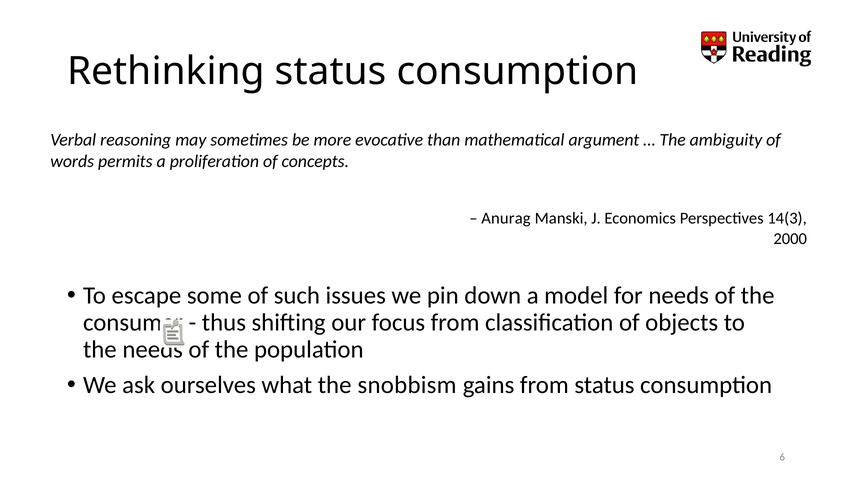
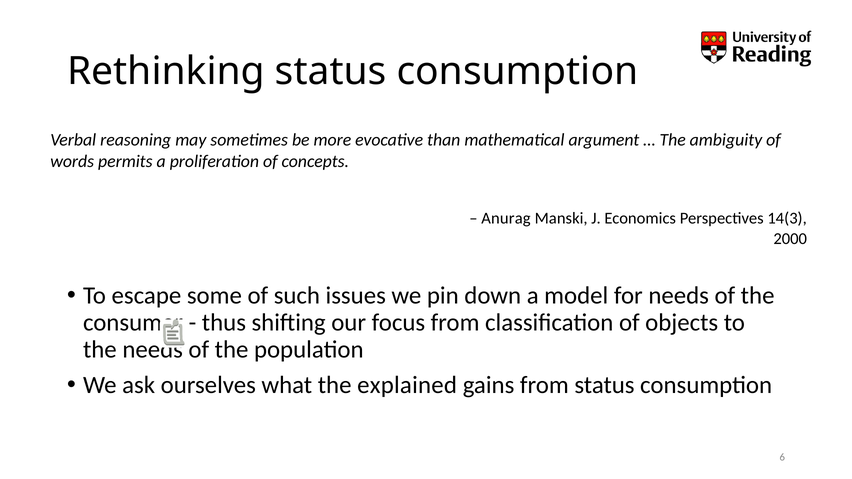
snobbism: snobbism -> explained
